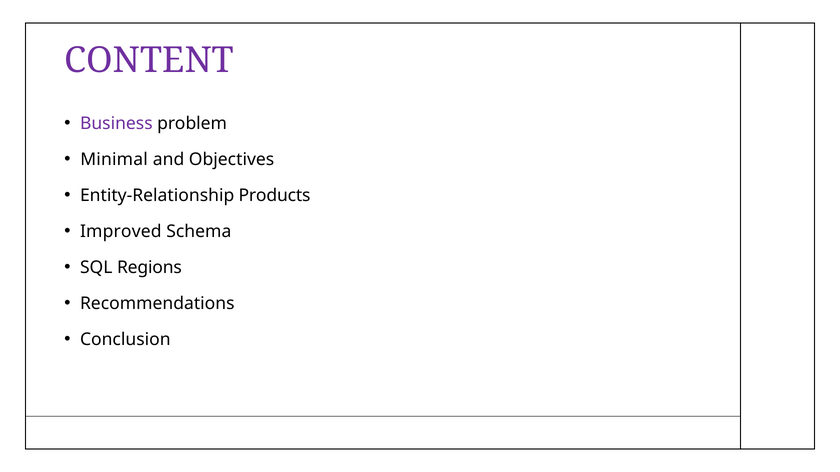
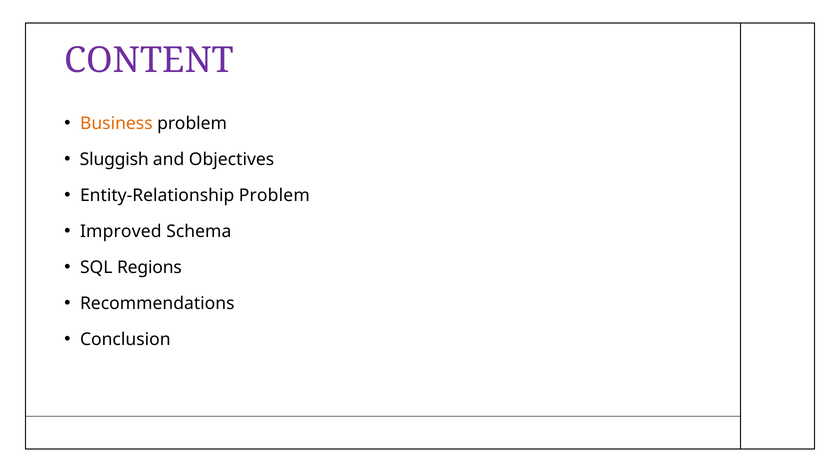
Business colour: purple -> orange
Minimal: Minimal -> Sluggish
Entity-Relationship Products: Products -> Problem
